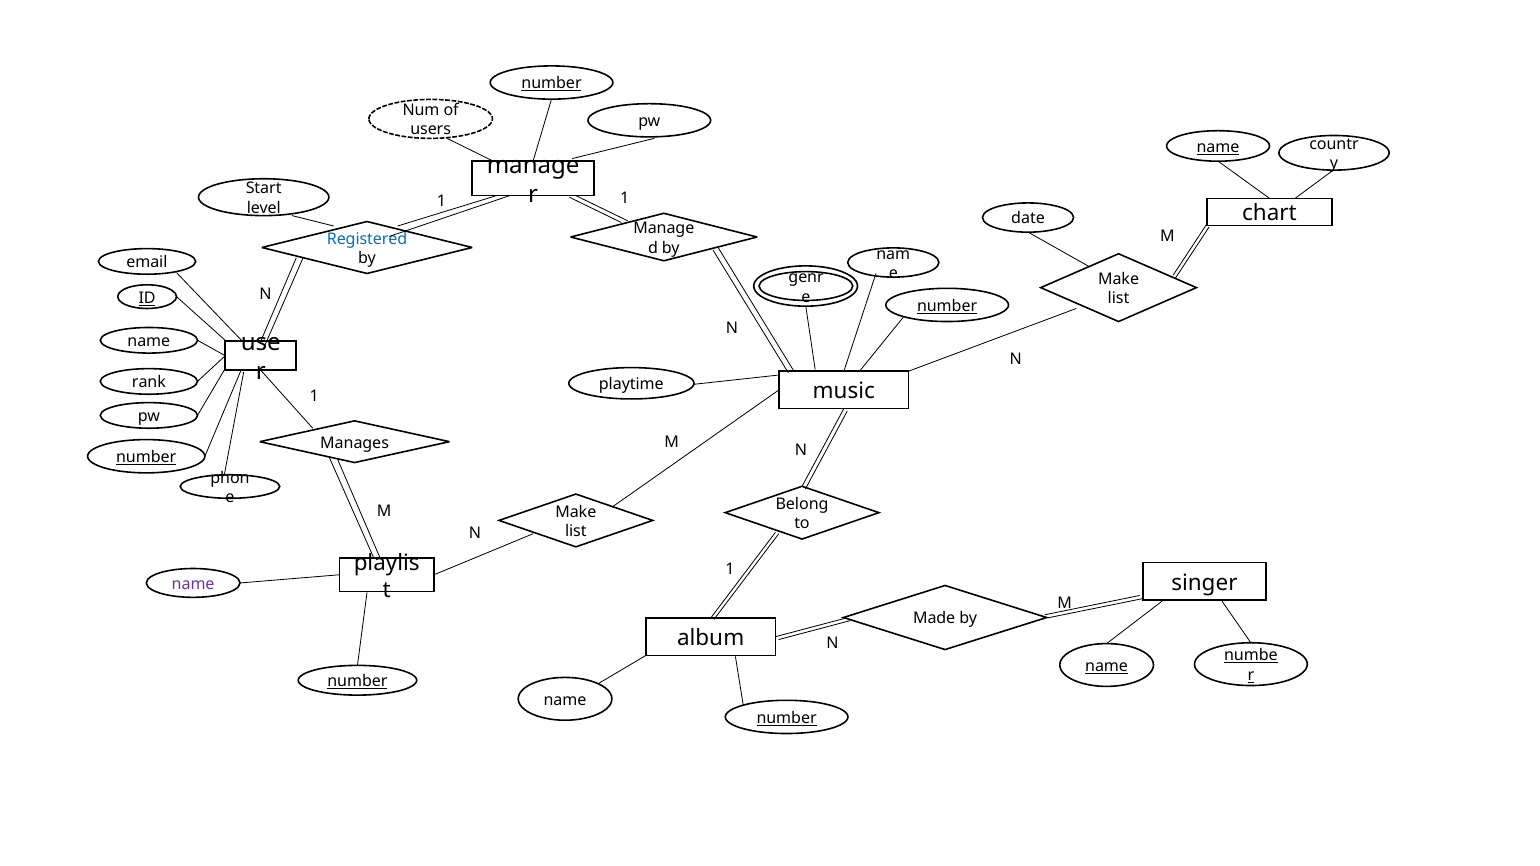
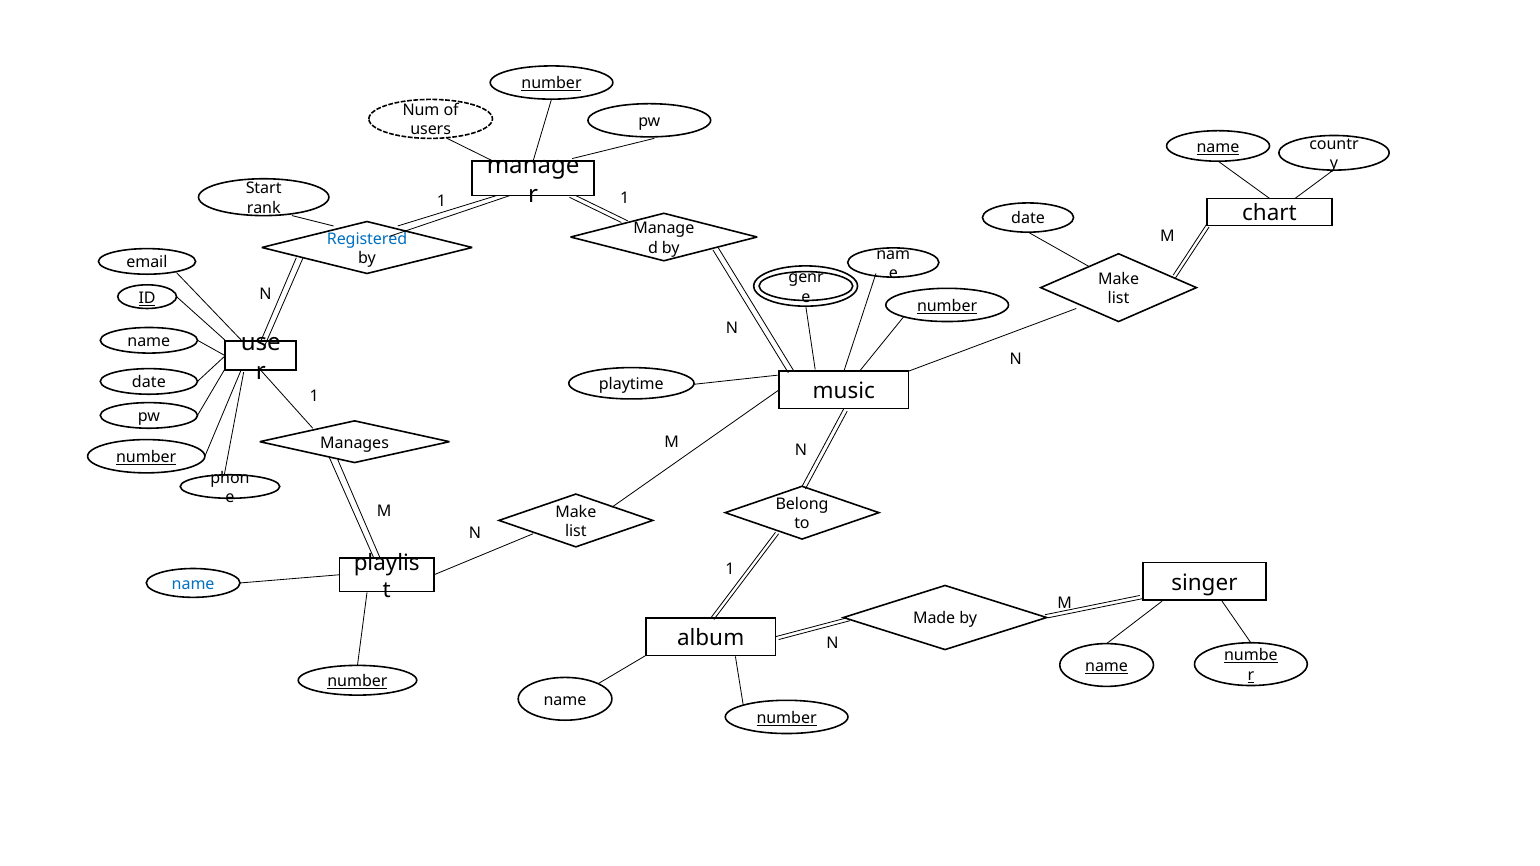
level: level -> rank
rank at (149, 383): rank -> date
name at (193, 584) colour: purple -> blue
